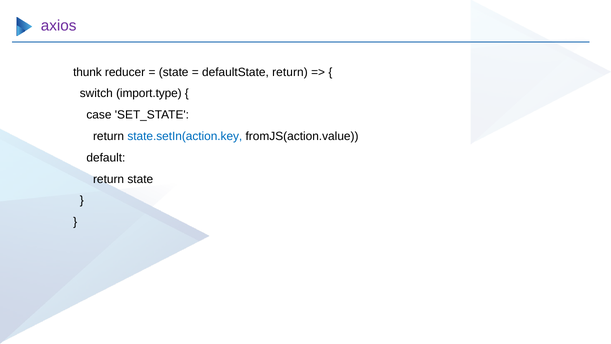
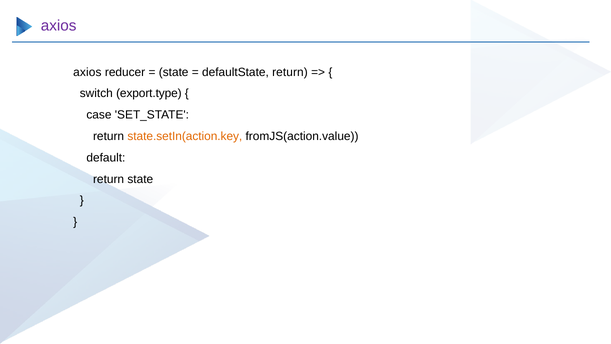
thunk at (87, 72): thunk -> axios
import.type: import.type -> export.type
state.setIn(action.key colour: blue -> orange
